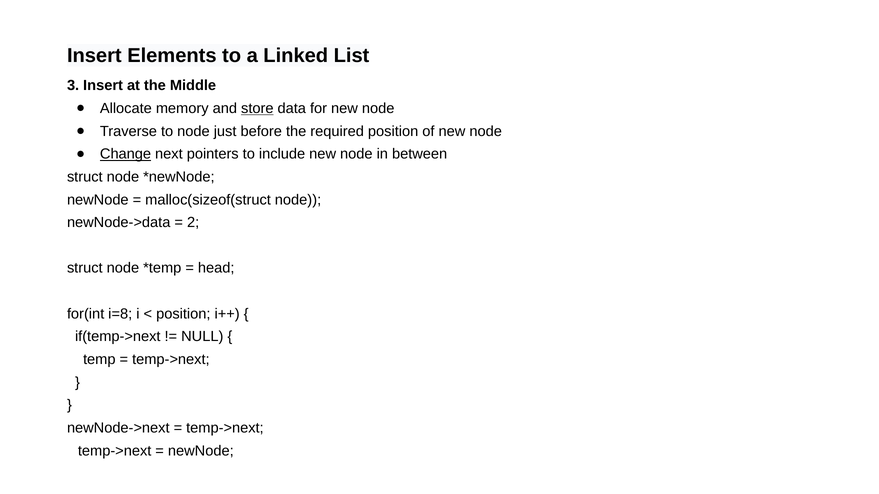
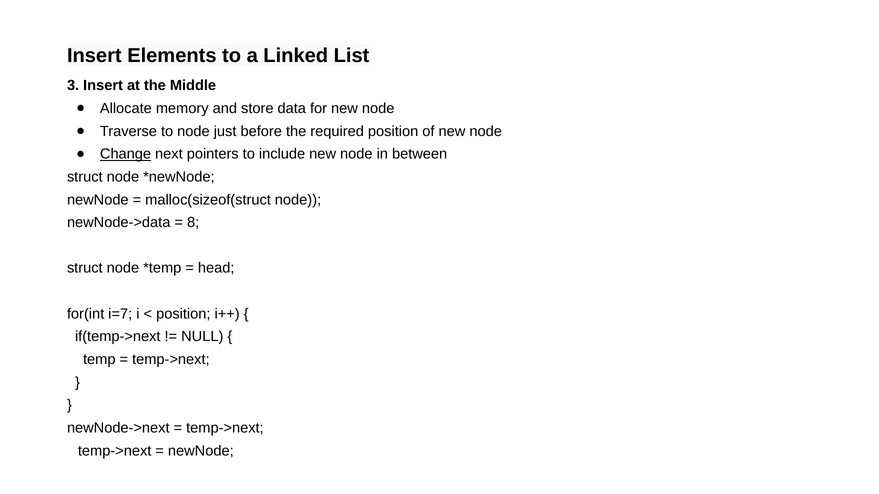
store underline: present -> none
2: 2 -> 8
i=8: i=8 -> i=7
